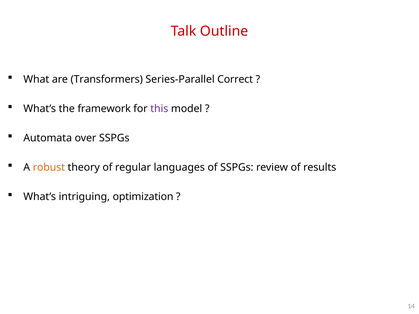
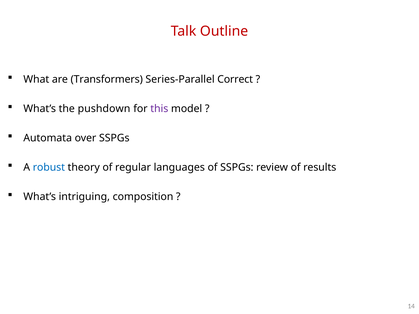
framework: framework -> pushdown
robust colour: orange -> blue
optimization: optimization -> composition
